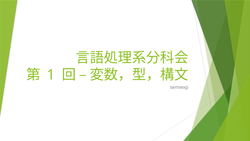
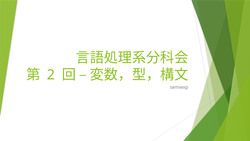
1: 1 -> 2
